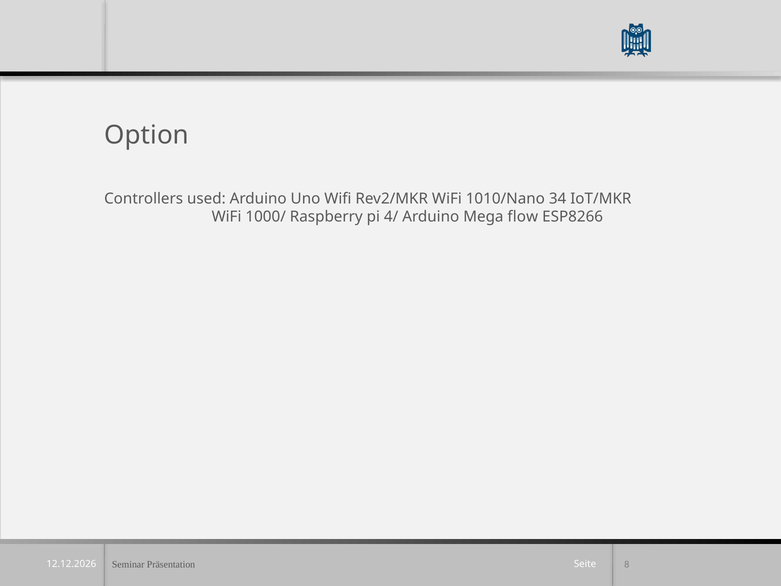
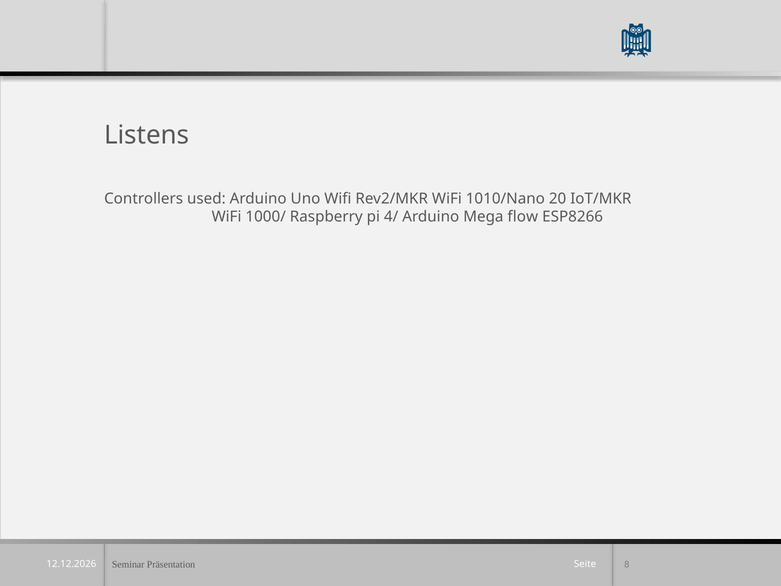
Option: Option -> Listens
34: 34 -> 20
